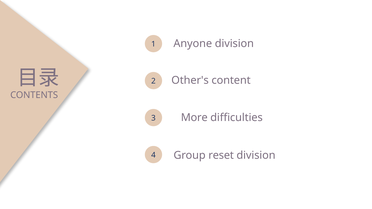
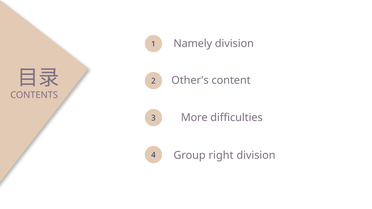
Anyone: Anyone -> Namely
reset: reset -> right
